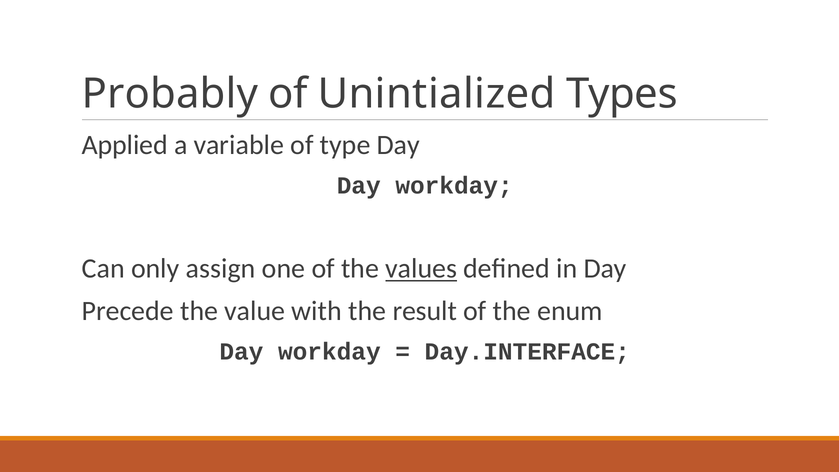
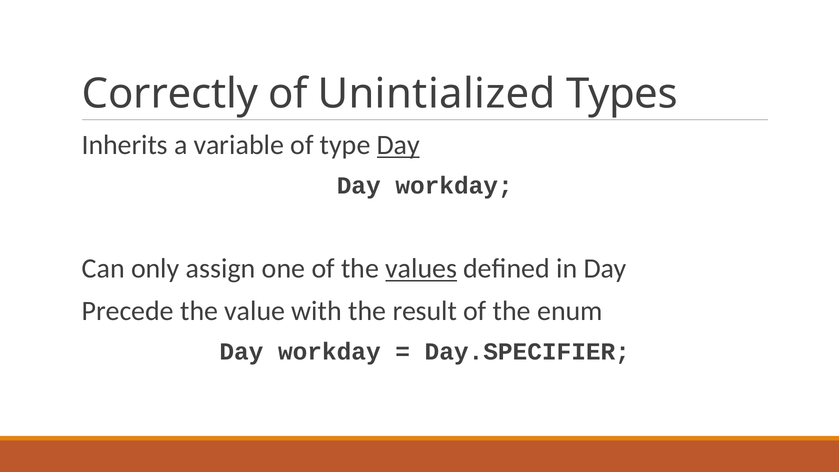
Probably: Probably -> Correctly
Applied: Applied -> Inherits
Day at (398, 145) underline: none -> present
Day.INTERFACE: Day.INTERFACE -> Day.SPECIFIER
